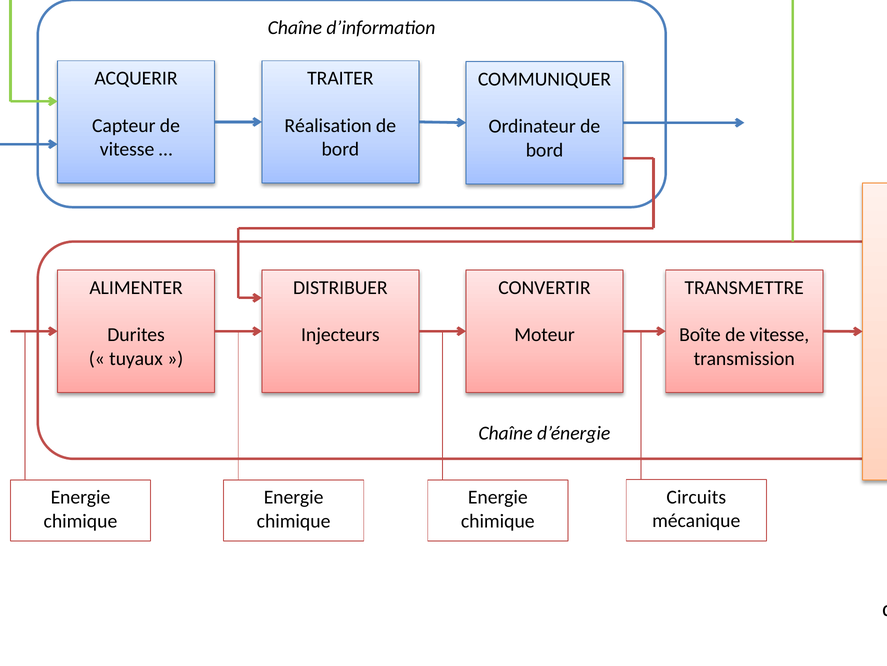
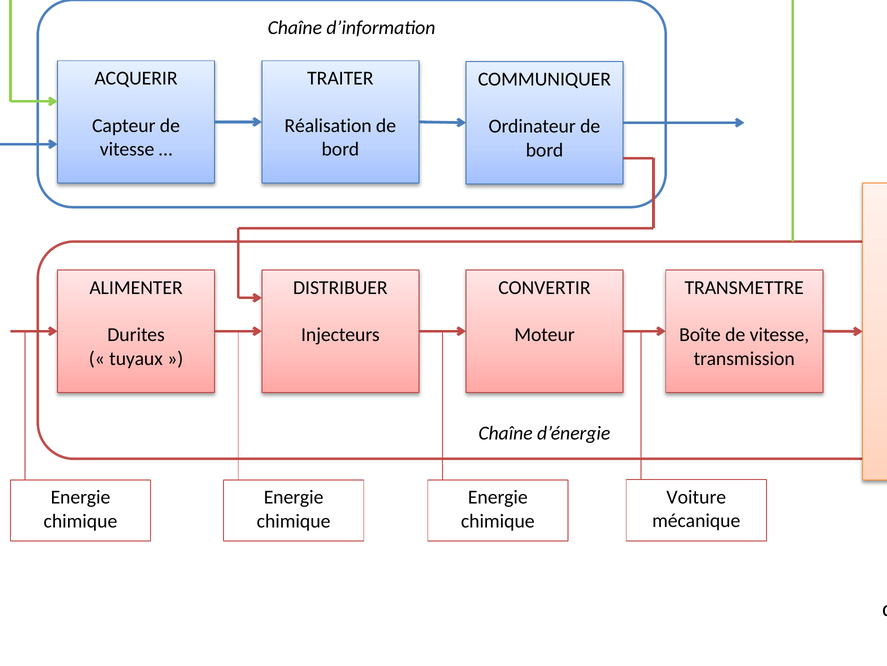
Circuits at (696, 497): Circuits -> Voiture
